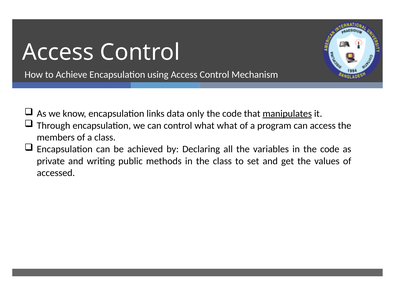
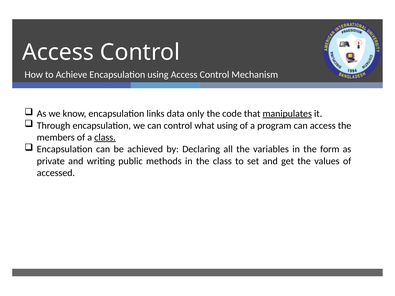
what what: what -> using
class at (105, 137) underline: none -> present
in the code: code -> form
